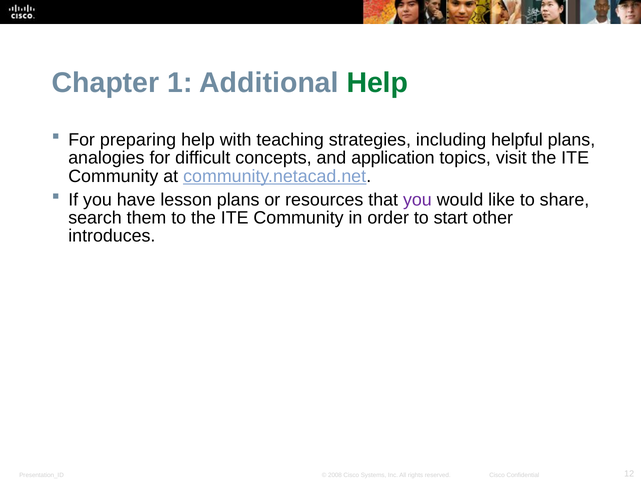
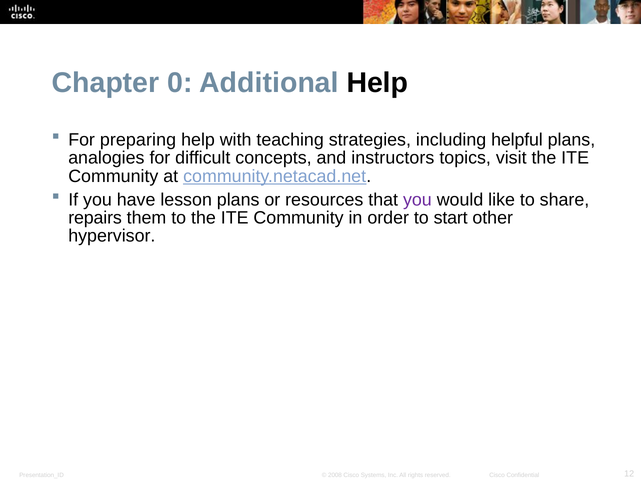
1: 1 -> 0
Help at (377, 83) colour: green -> black
application: application -> instructors
search: search -> repairs
introduces: introduces -> hypervisor
